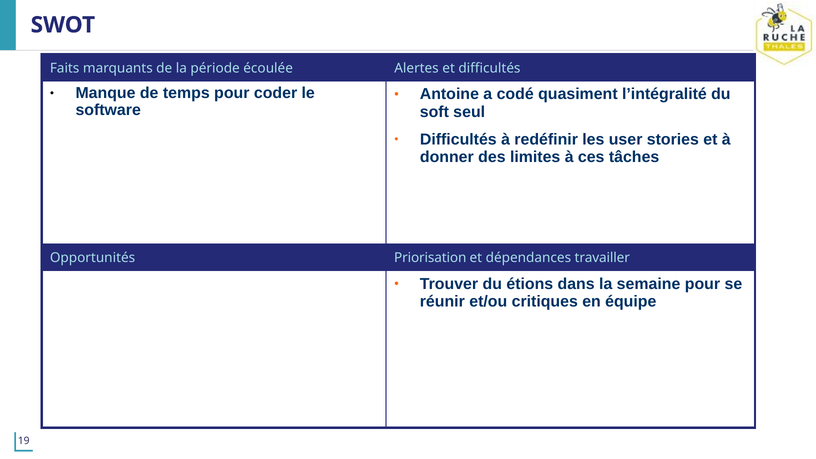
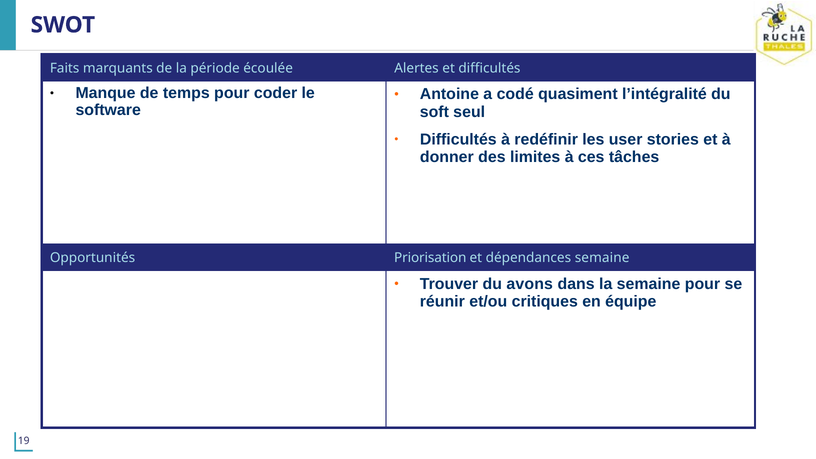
dépendances travailler: travailler -> semaine
étions: étions -> avons
